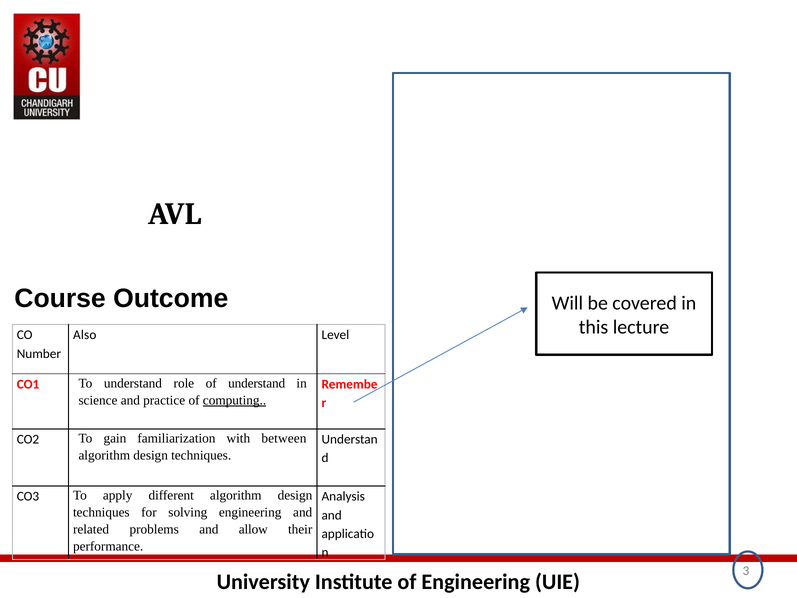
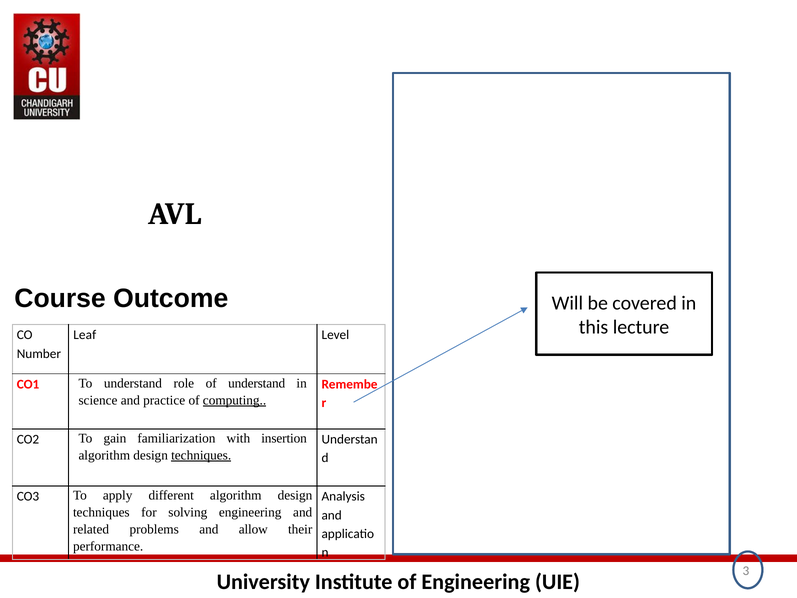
Also: Also -> Leaf
between: between -> insertion
techniques at (201, 455) underline: none -> present
